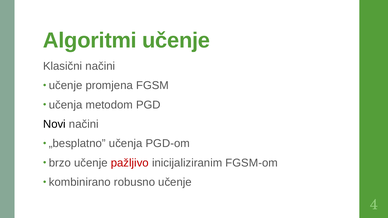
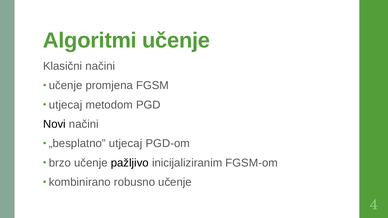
učenja at (66, 105): učenja -> utjecaj
„besplatno učenja: učenja -> utjecaj
pažljivo colour: red -> black
